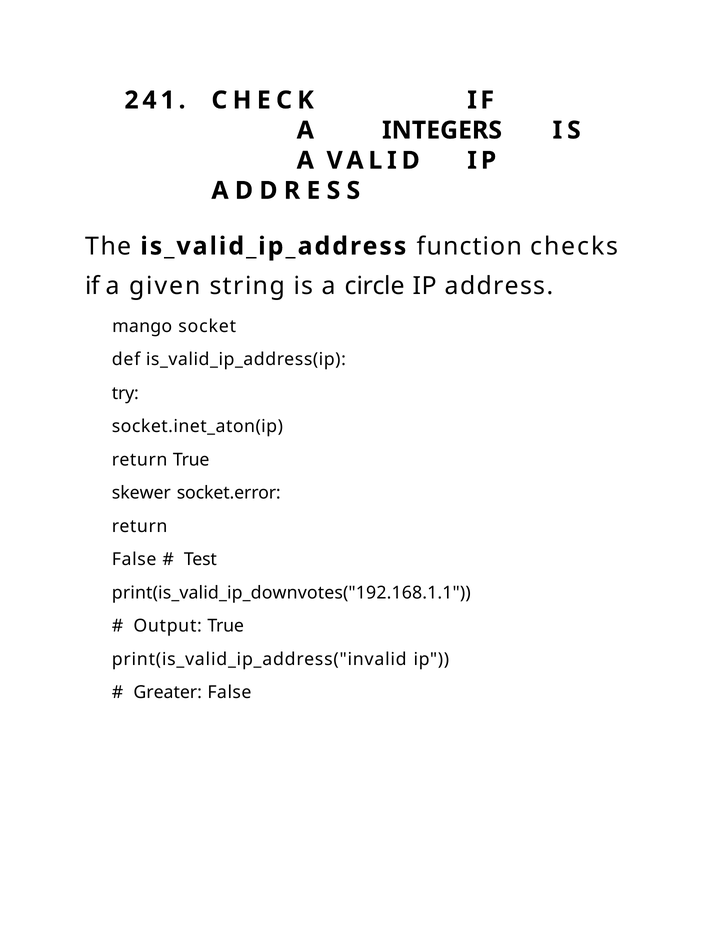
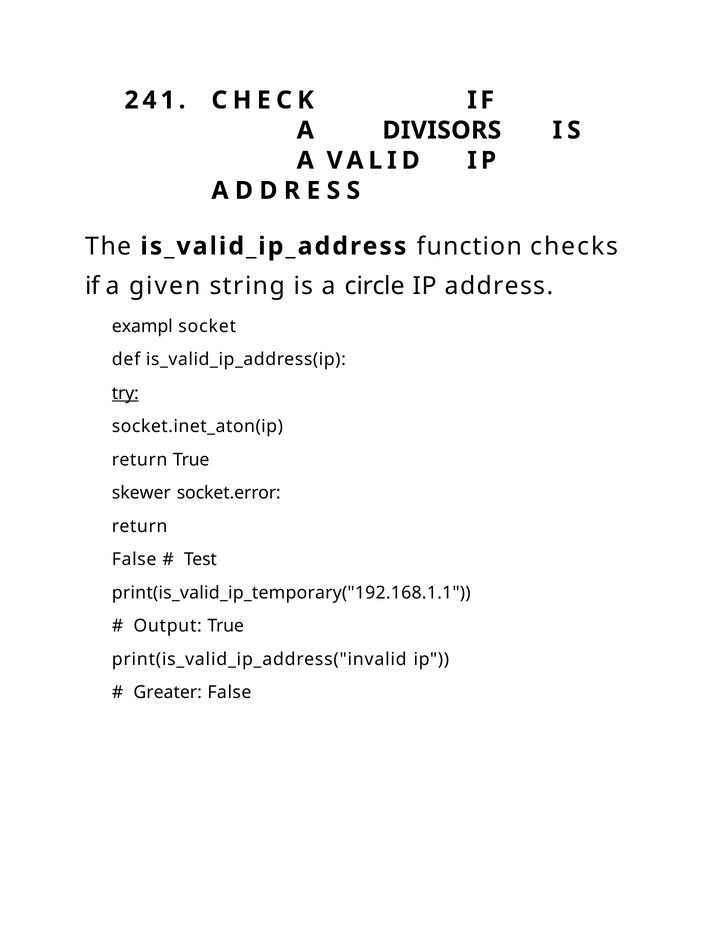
INTEGERS: INTEGERS -> DIVISORS
mango: mango -> exampl
try underline: none -> present
print(is_valid_ip_downvotes("192.168.1.1: print(is_valid_ip_downvotes("192.168.1.1 -> print(is_valid_ip_temporary("192.168.1.1
